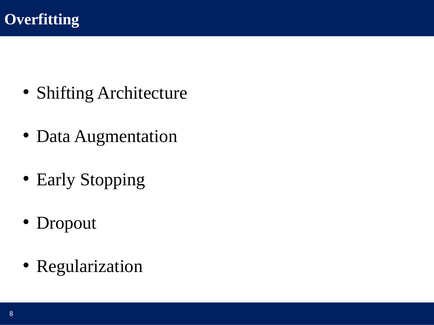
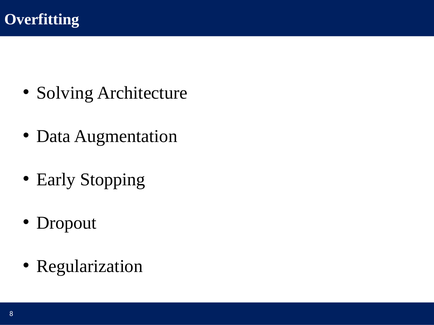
Shifting: Shifting -> Solving
